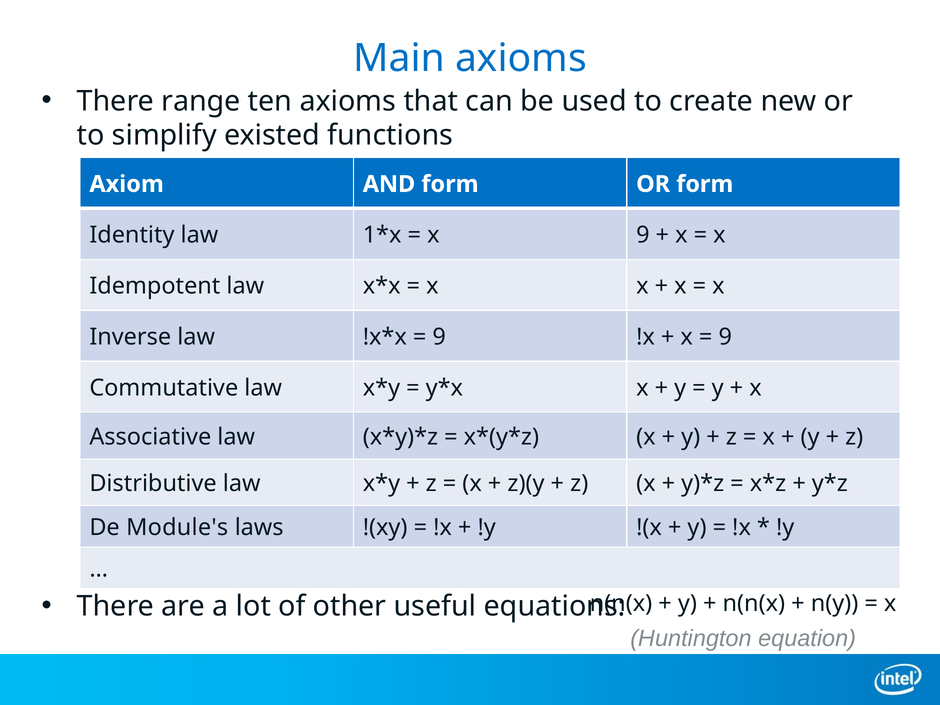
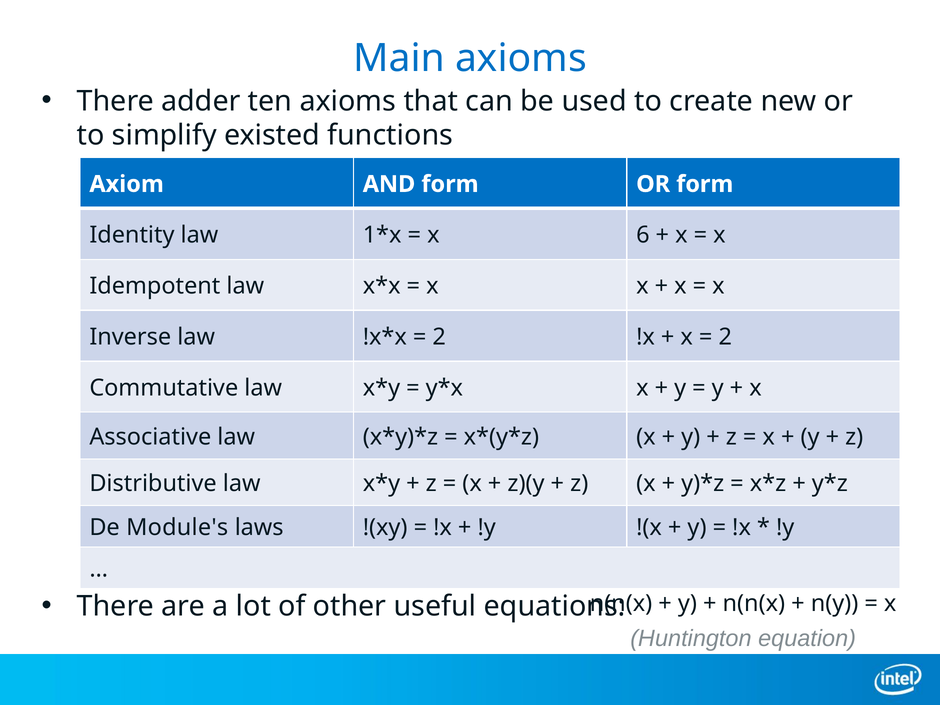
range: range -> adder
x 9: 9 -> 6
9 at (439, 337): 9 -> 2
9 at (725, 337): 9 -> 2
